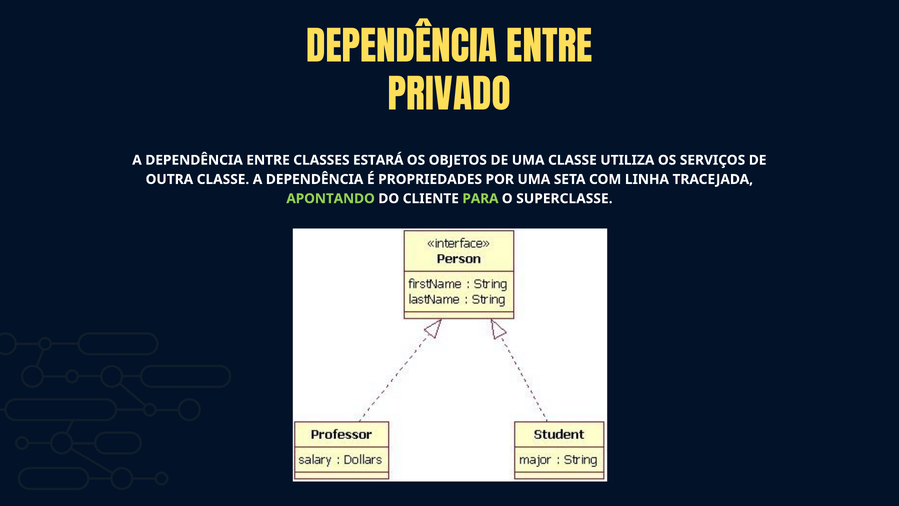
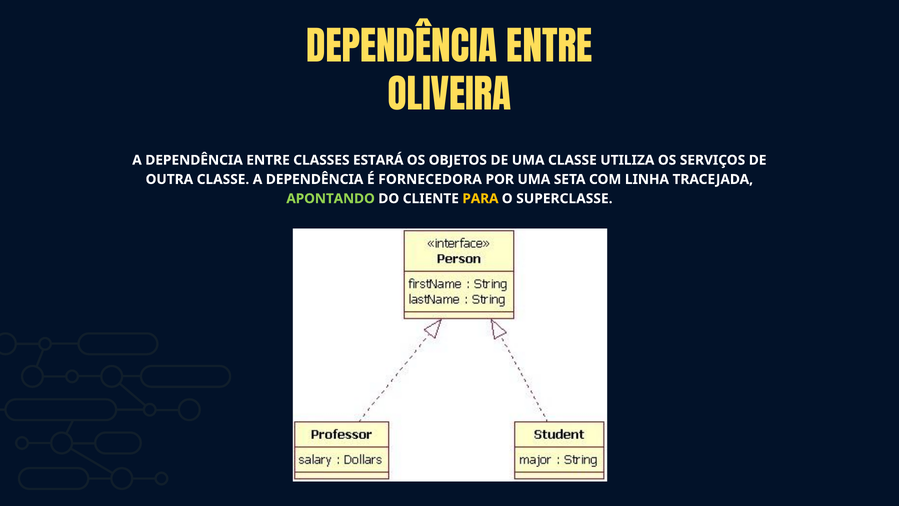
PRIVADO: PRIVADO -> OLIVEIRA
PROPRIEDADES: PROPRIEDADES -> FORNECEDORA
PARA colour: light green -> yellow
